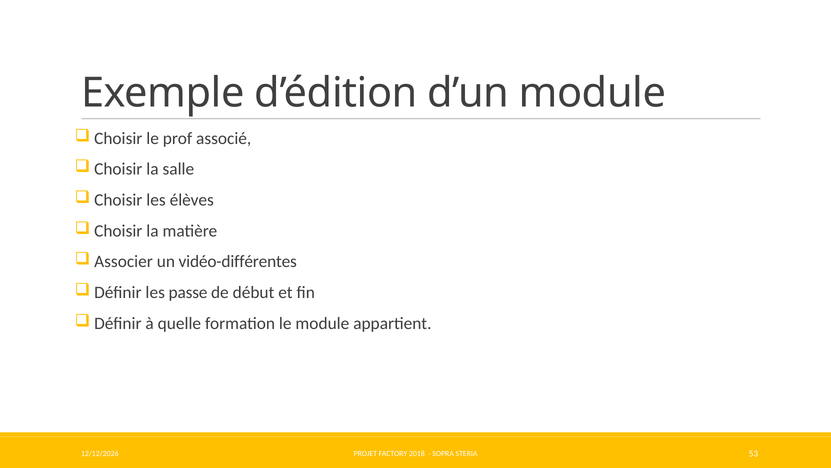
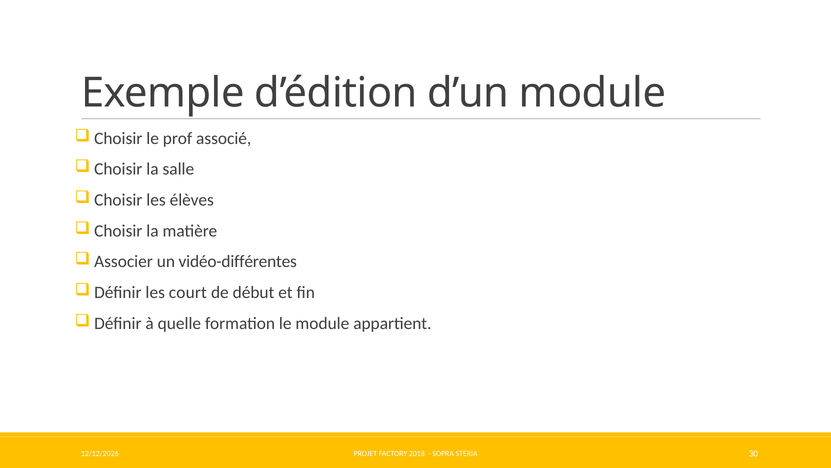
passe: passe -> court
53: 53 -> 30
